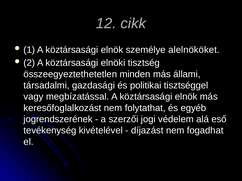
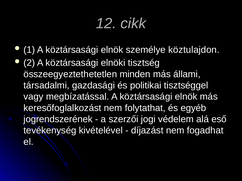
alelnököket: alelnököket -> köztulajdon
